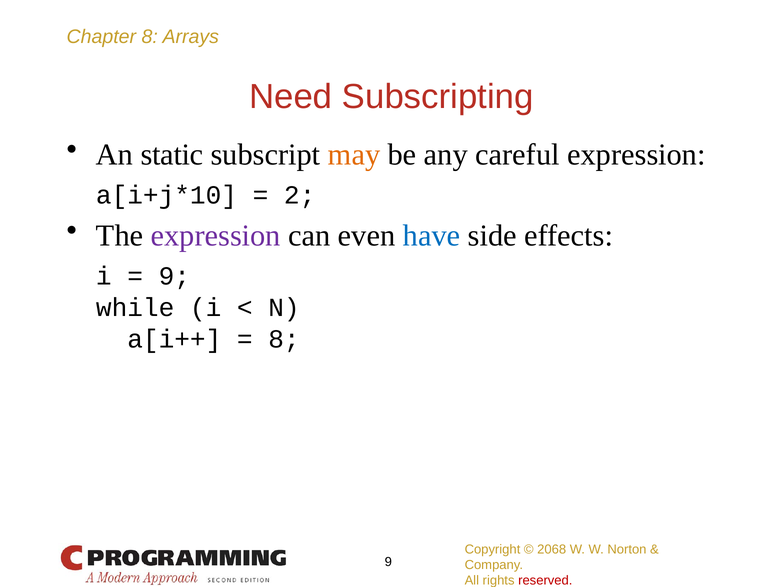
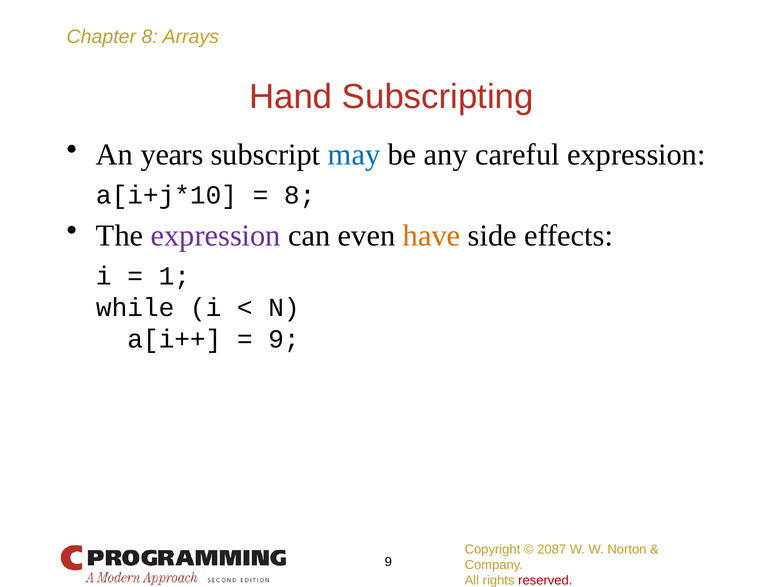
Need: Need -> Hand
static: static -> years
may colour: orange -> blue
2 at (300, 195): 2 -> 8
have colour: blue -> orange
9 at (174, 276): 9 -> 1
8 at (284, 339): 8 -> 9
2068: 2068 -> 2087
